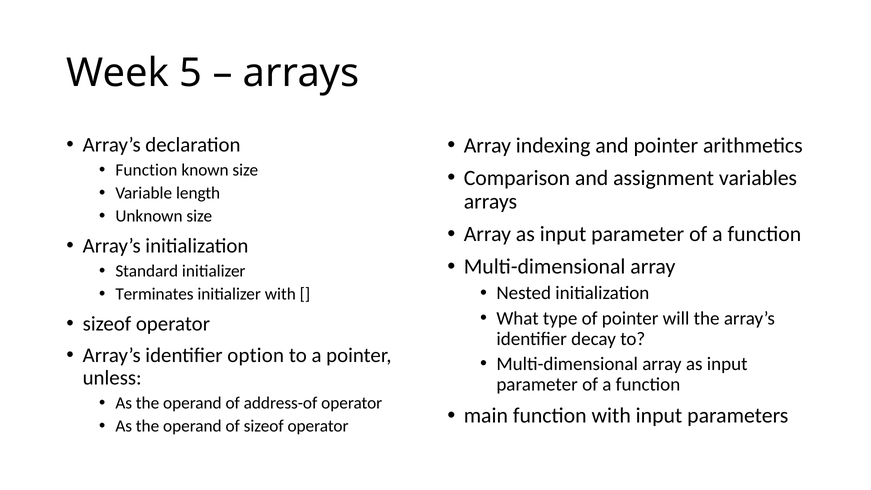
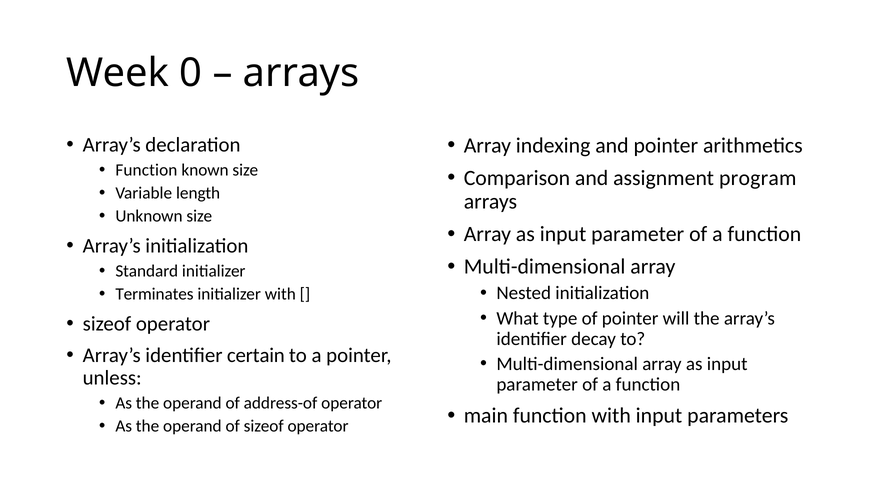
5: 5 -> 0
variables: variables -> program
option: option -> certain
